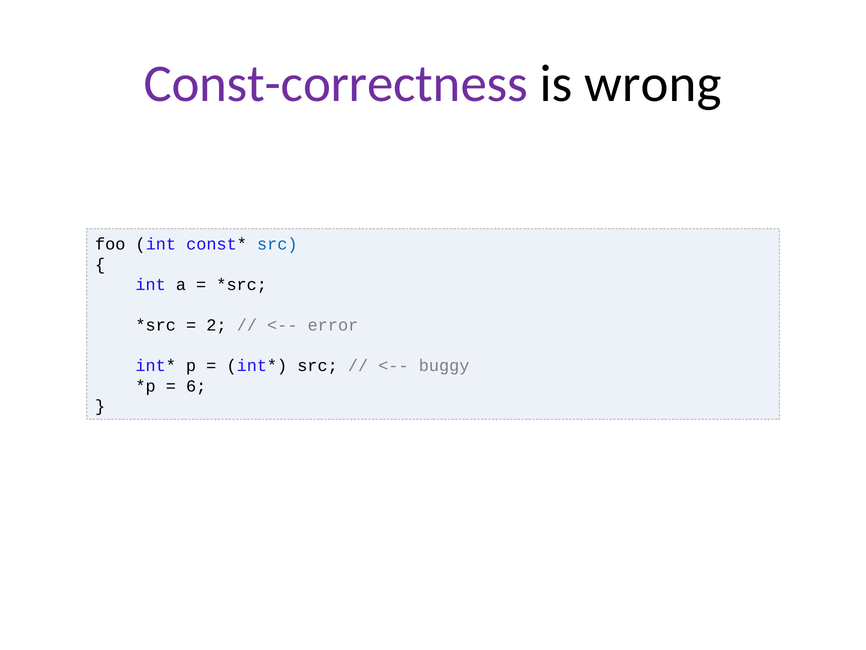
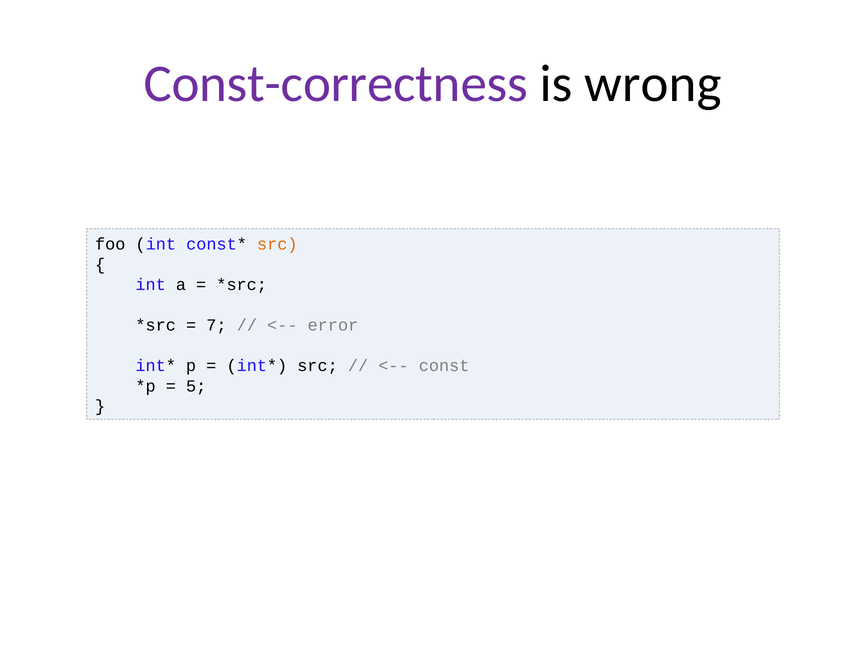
src at (277, 244) colour: blue -> orange
2: 2 -> 7
buggy: buggy -> const
6: 6 -> 5
